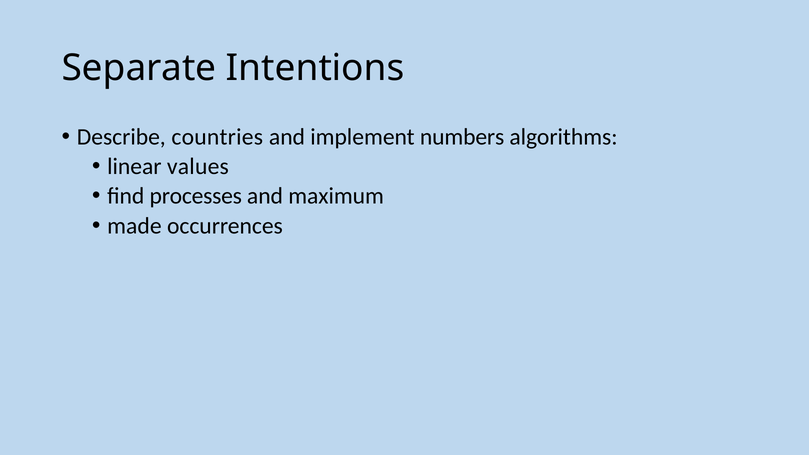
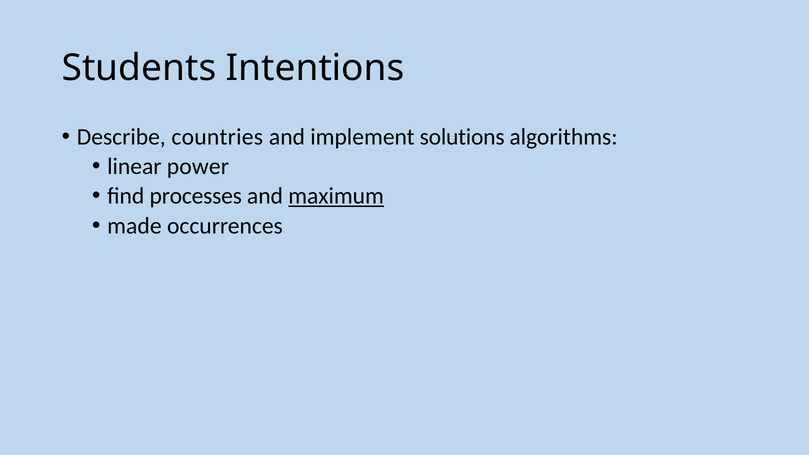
Separate: Separate -> Students
numbers: numbers -> solutions
values: values -> power
maximum underline: none -> present
